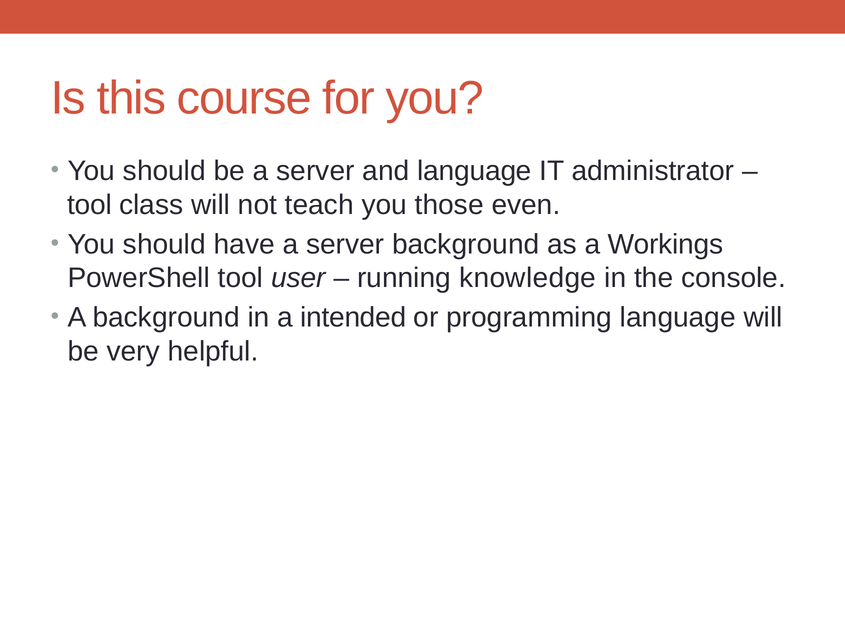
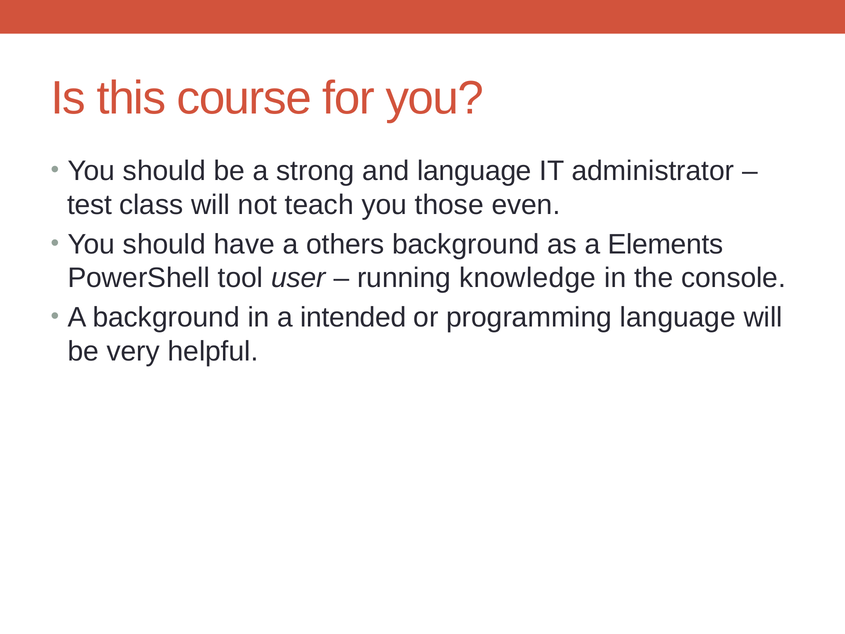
be a server: server -> strong
tool at (90, 205): tool -> test
have a server: server -> others
Workings: Workings -> Elements
